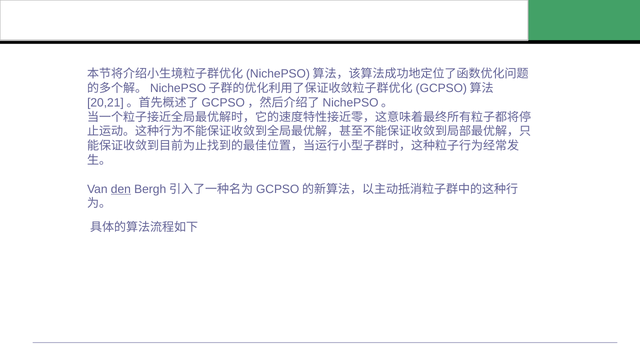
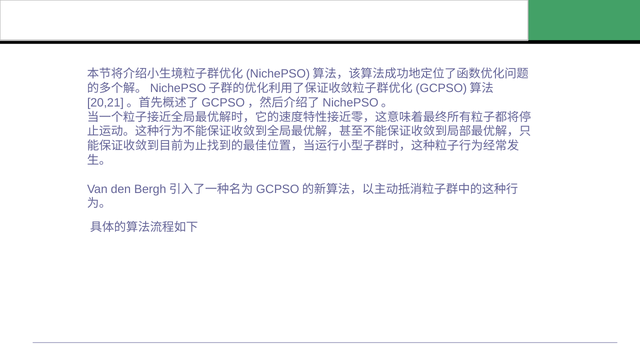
den underline: present -> none
